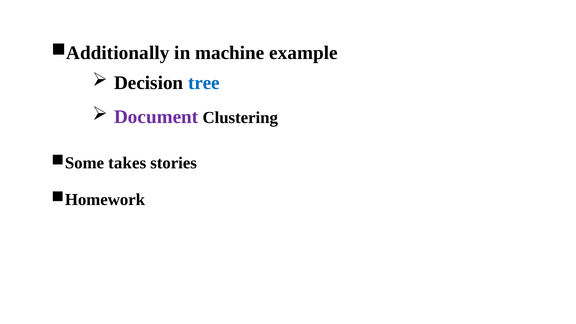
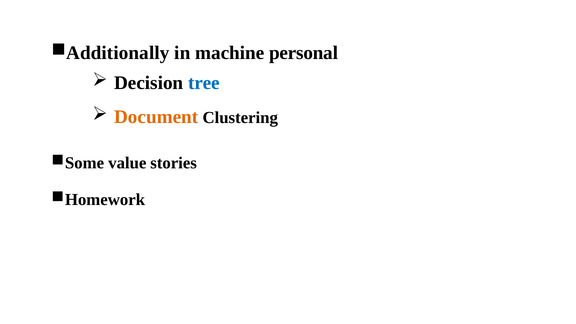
example: example -> personal
Document colour: purple -> orange
takes: takes -> value
